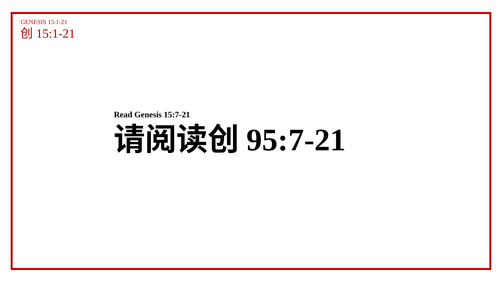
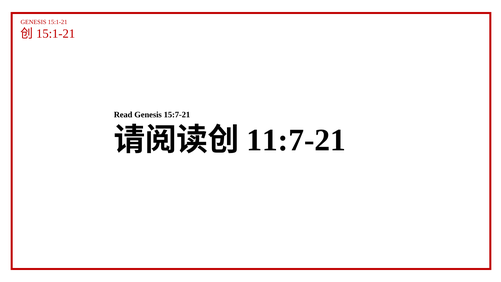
95:7-21: 95:7-21 -> 11:7-21
